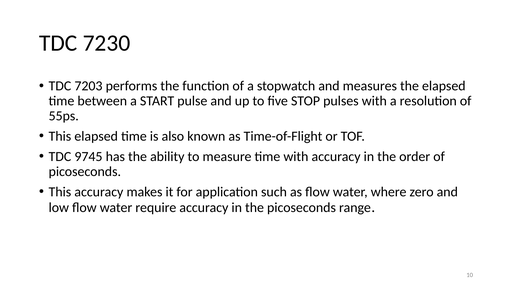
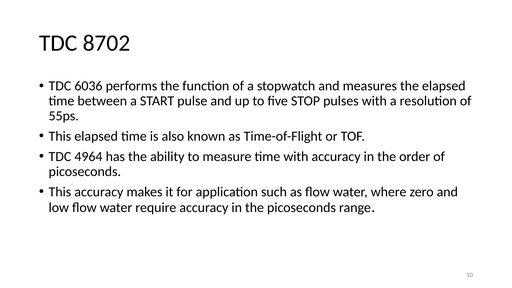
7230: 7230 -> 8702
7203: 7203 -> 6036
9745: 9745 -> 4964
